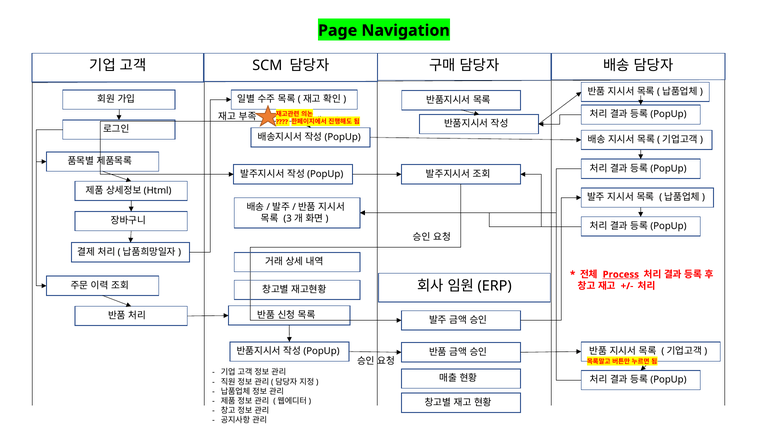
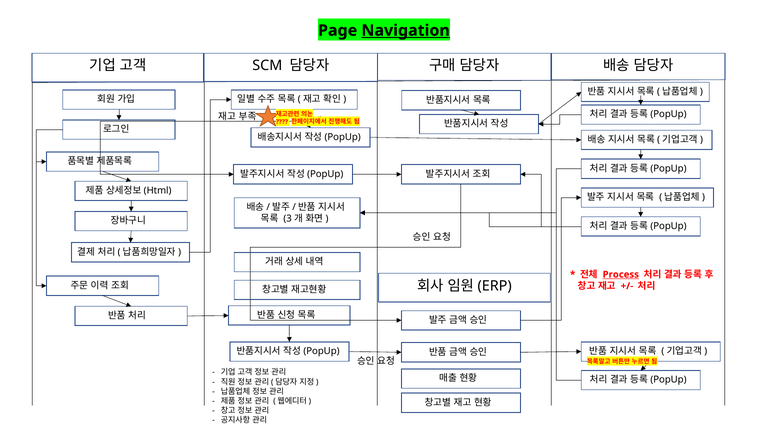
Navigation underline: none -> present
